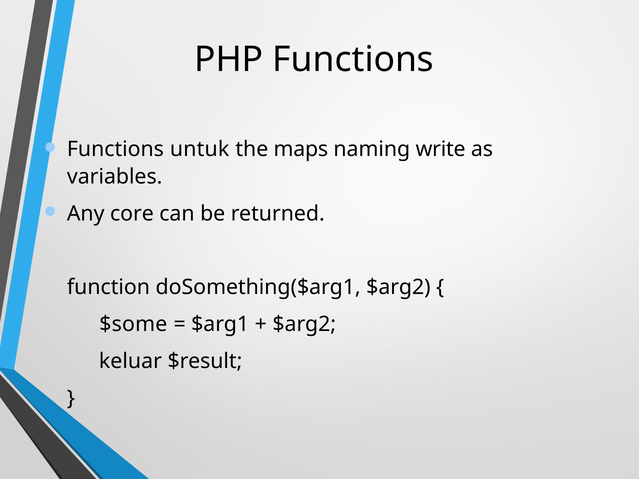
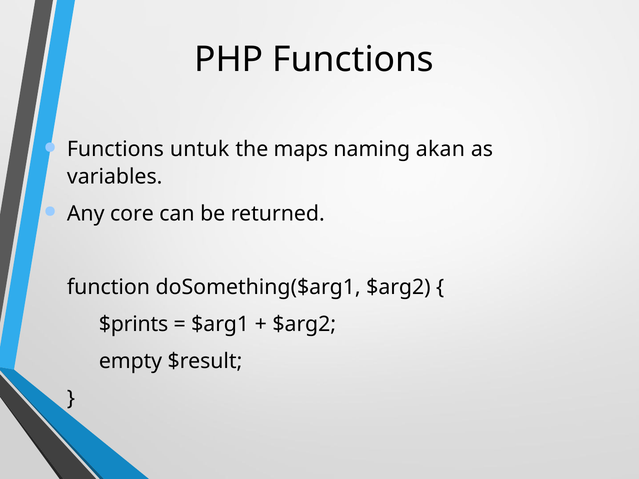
write: write -> akan
$some: $some -> $prints
keluar: keluar -> empty
